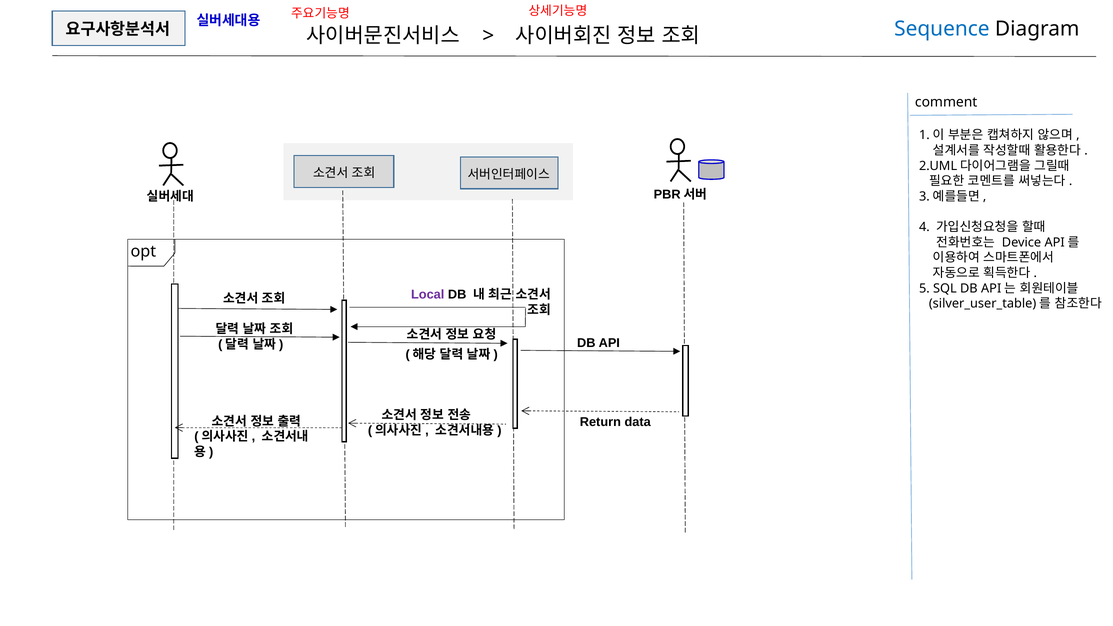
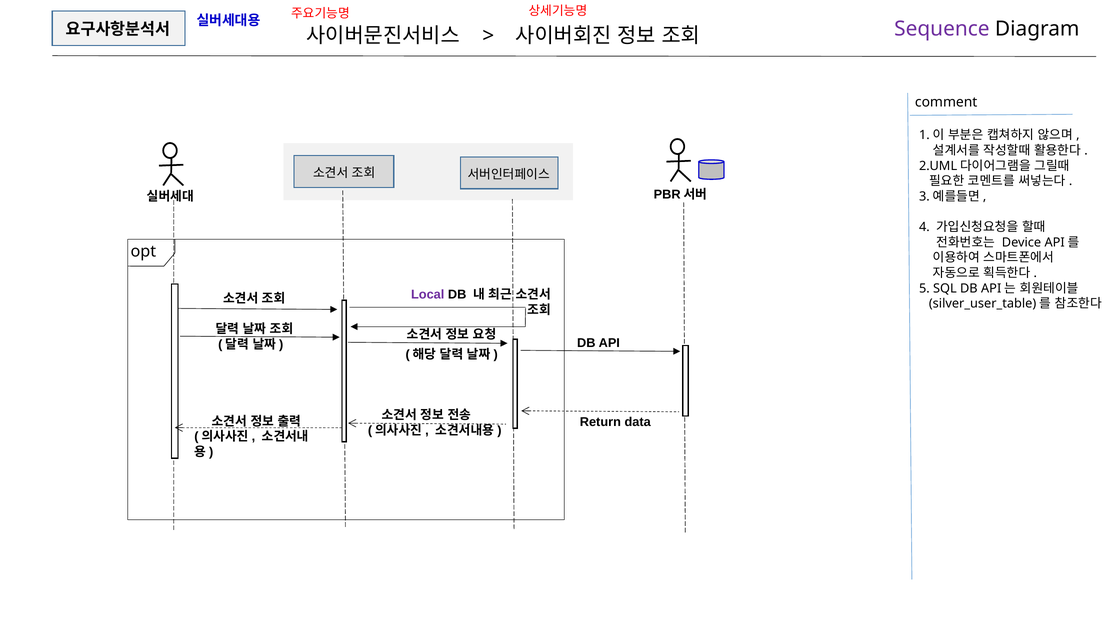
Sequence colour: blue -> purple
